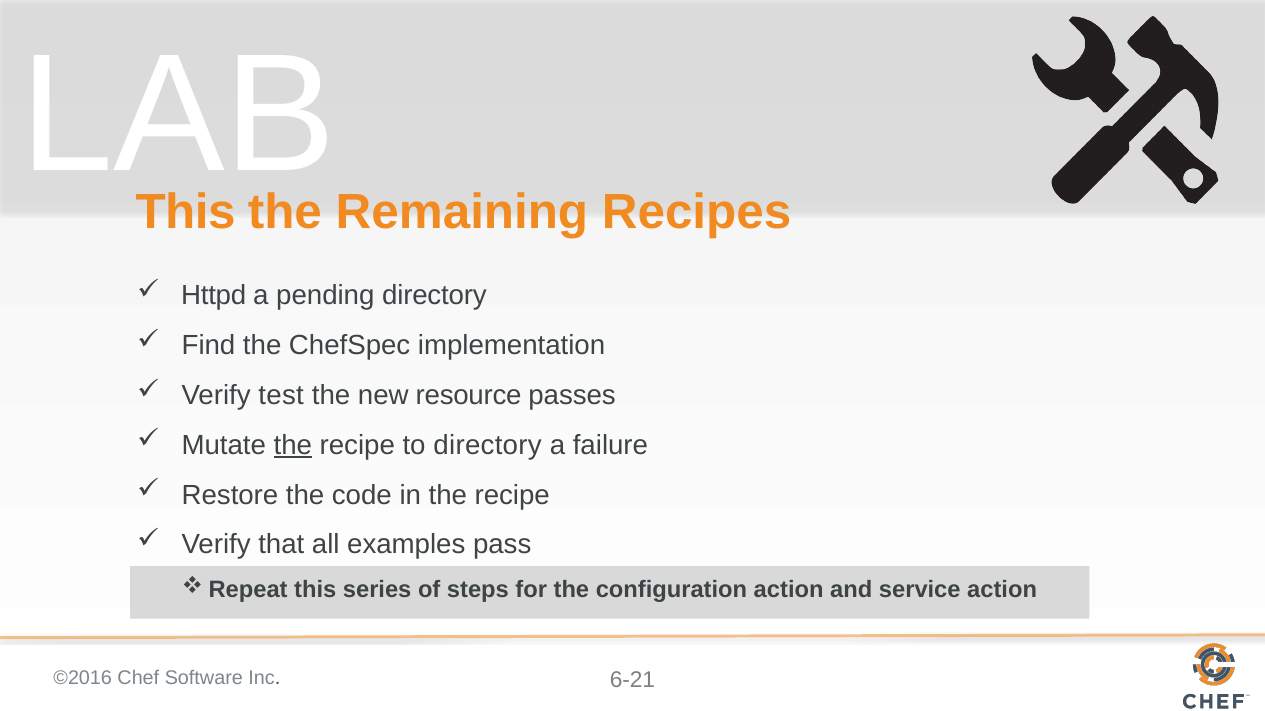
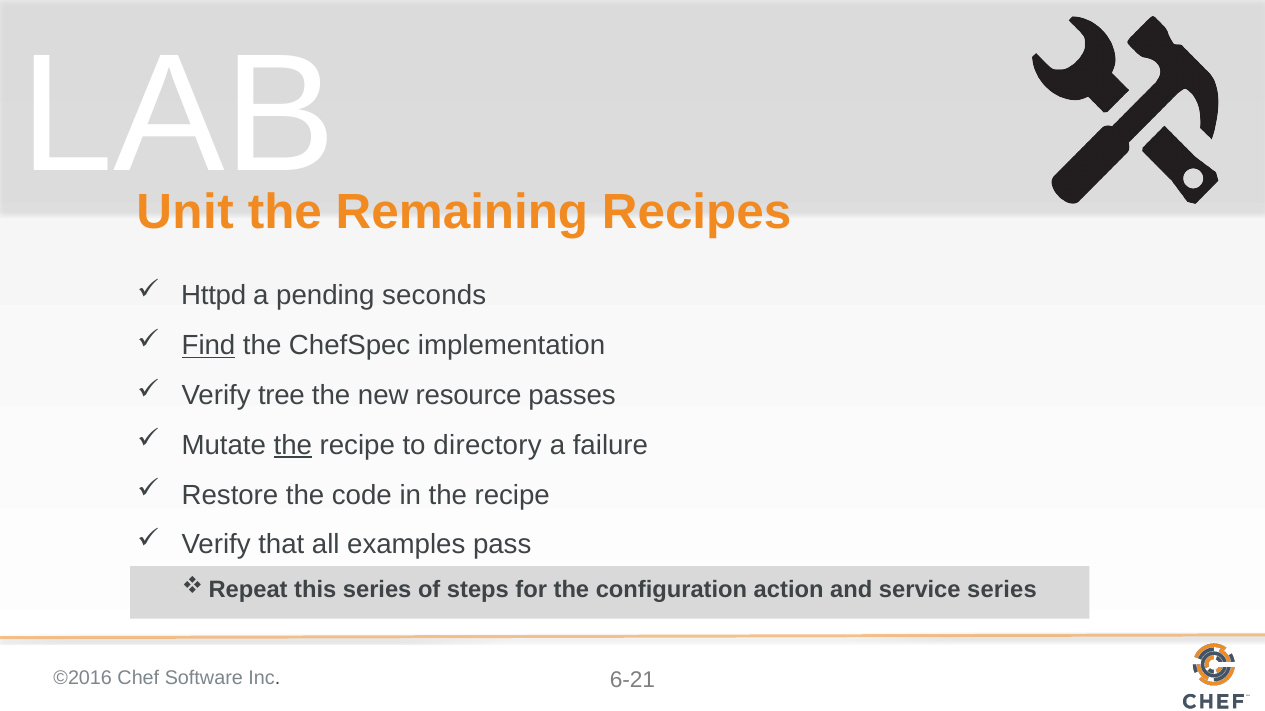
This at (186, 212): This -> Unit
pending directory: directory -> seconds
Find underline: none -> present
test: test -> tree
service action: action -> series
